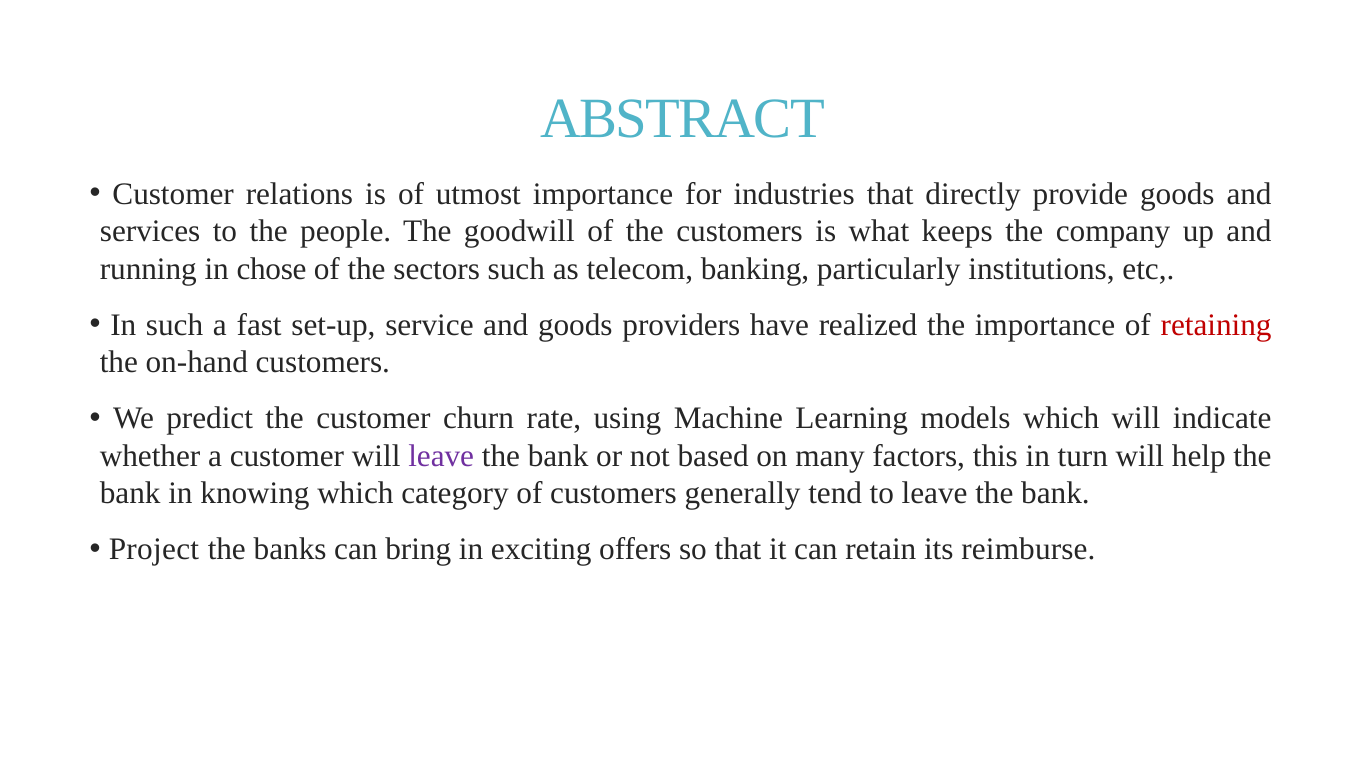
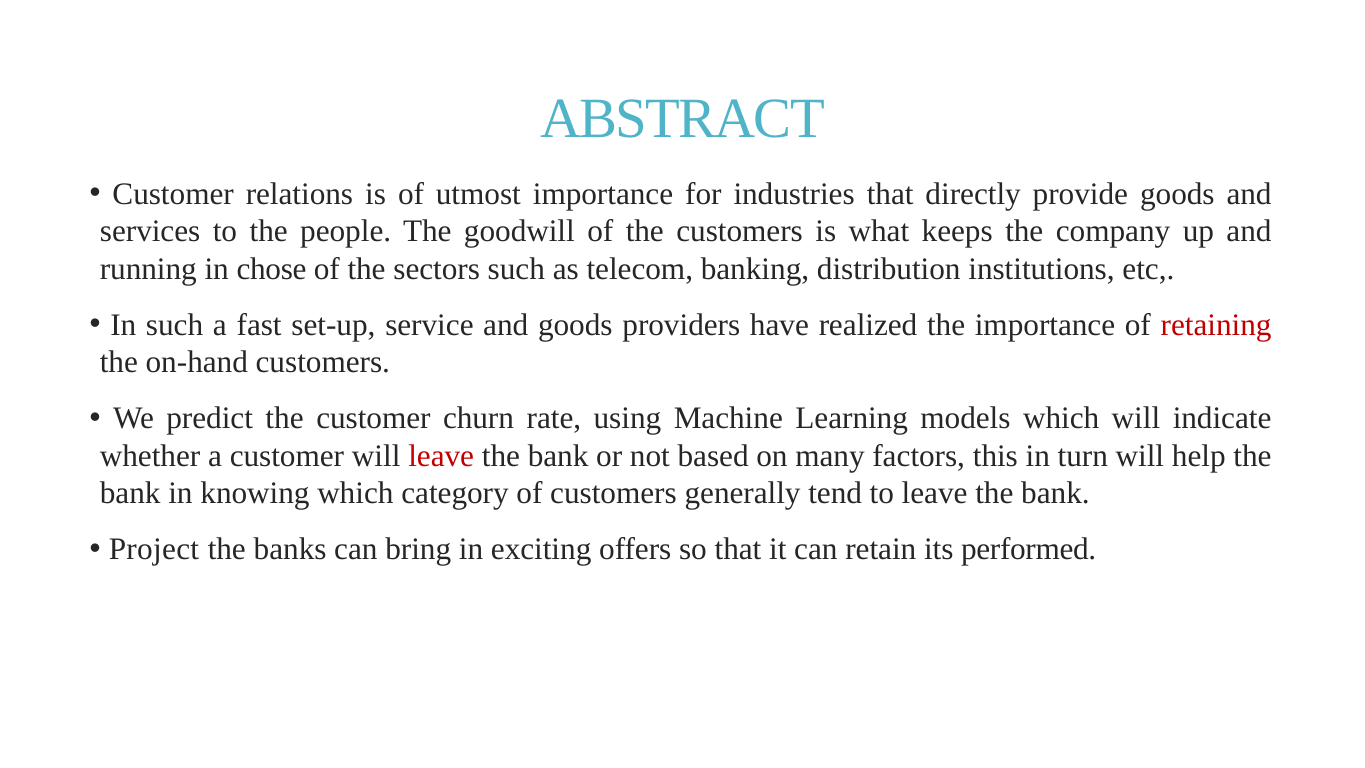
particularly: particularly -> distribution
leave at (441, 456) colour: purple -> red
reimburse: reimburse -> performed
